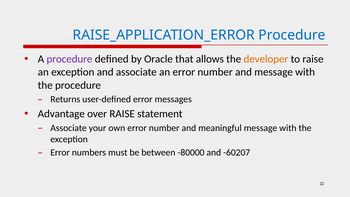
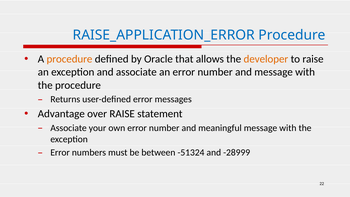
procedure at (69, 59) colour: purple -> orange
-80000: -80000 -> -51324
-60207: -60207 -> -28999
